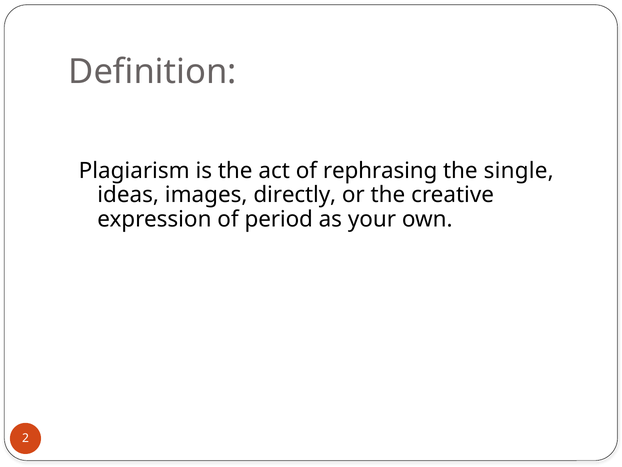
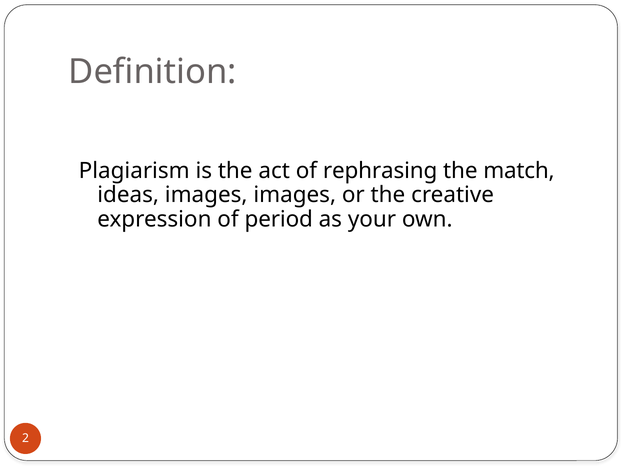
single: single -> match
images directly: directly -> images
